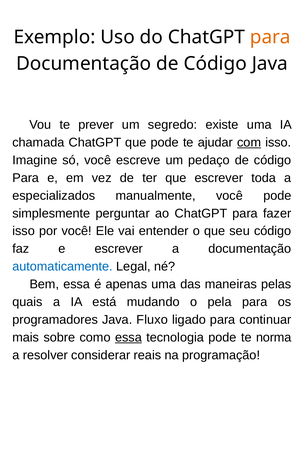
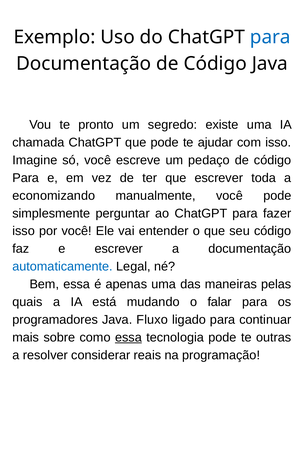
para at (270, 37) colour: orange -> blue
prever: prever -> pronto
com underline: present -> none
especializados: especializados -> economizando
pela: pela -> falar
norma: norma -> outras
